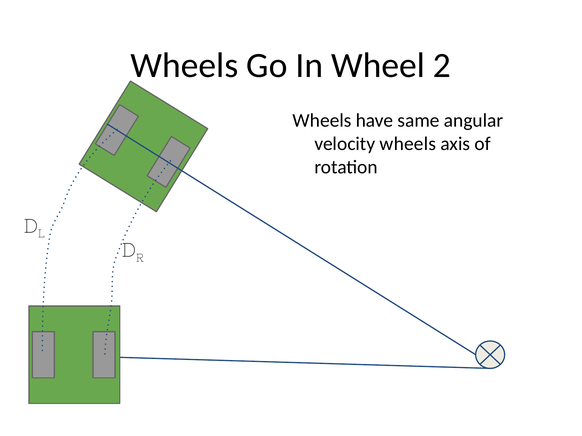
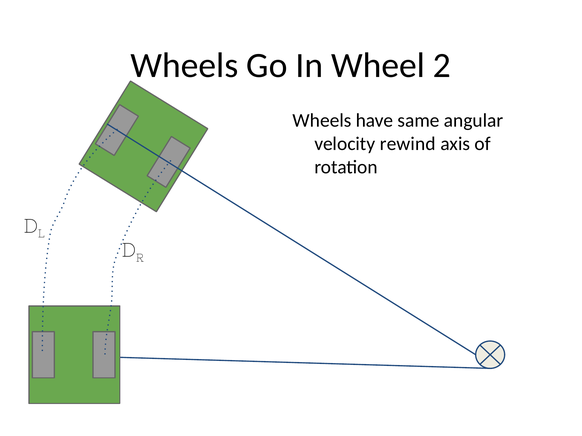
velocity wheels: wheels -> rewind
